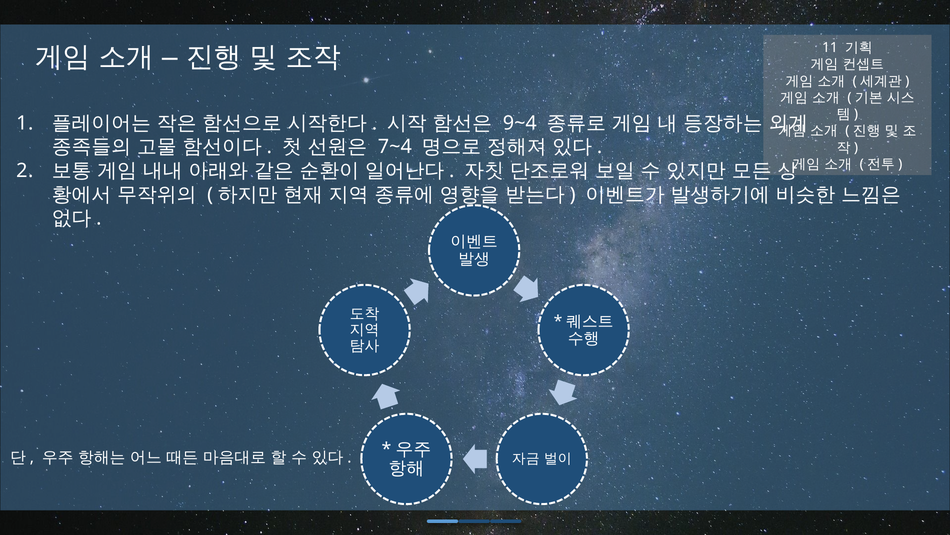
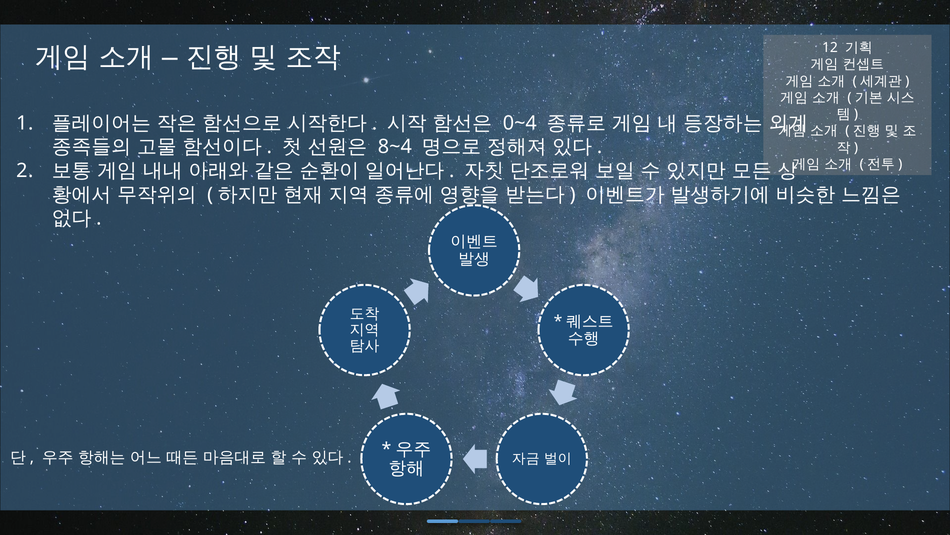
11: 11 -> 12
9~4: 9~4 -> 0~4
7~4: 7~4 -> 8~4
